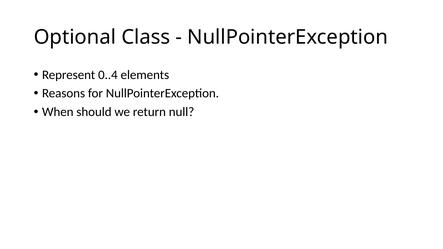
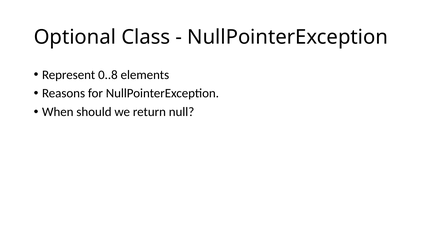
0..4: 0..4 -> 0..8
